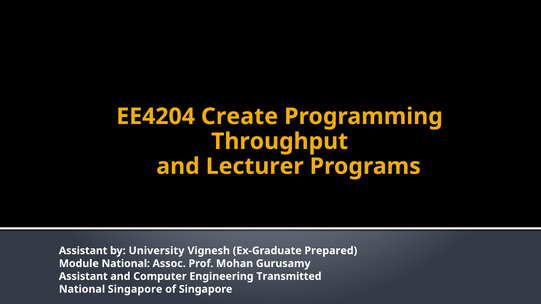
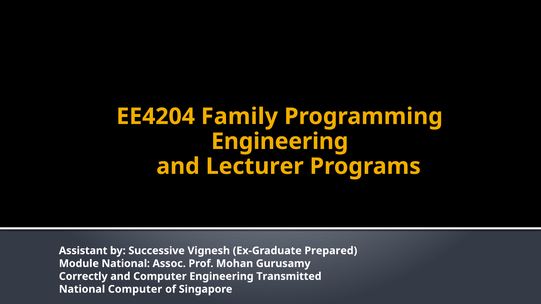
Create: Create -> Family
Throughput at (280, 142): Throughput -> Engineering
University: University -> Successive
Assistant at (83, 277): Assistant -> Correctly
National Singapore: Singapore -> Computer
